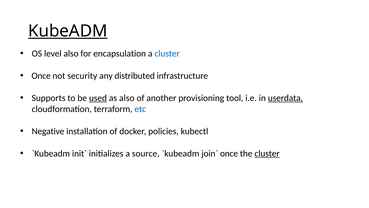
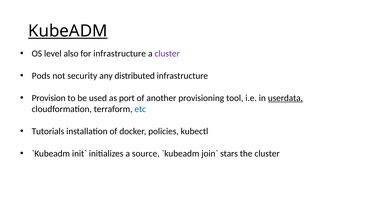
for encapsulation: encapsulation -> infrastructure
cluster at (167, 54) colour: blue -> purple
Once at (41, 76): Once -> Pods
Supports: Supports -> Provision
used underline: present -> none
as also: also -> port
Negative: Negative -> Tutorials
once at (229, 153): once -> stars
cluster at (267, 153) underline: present -> none
